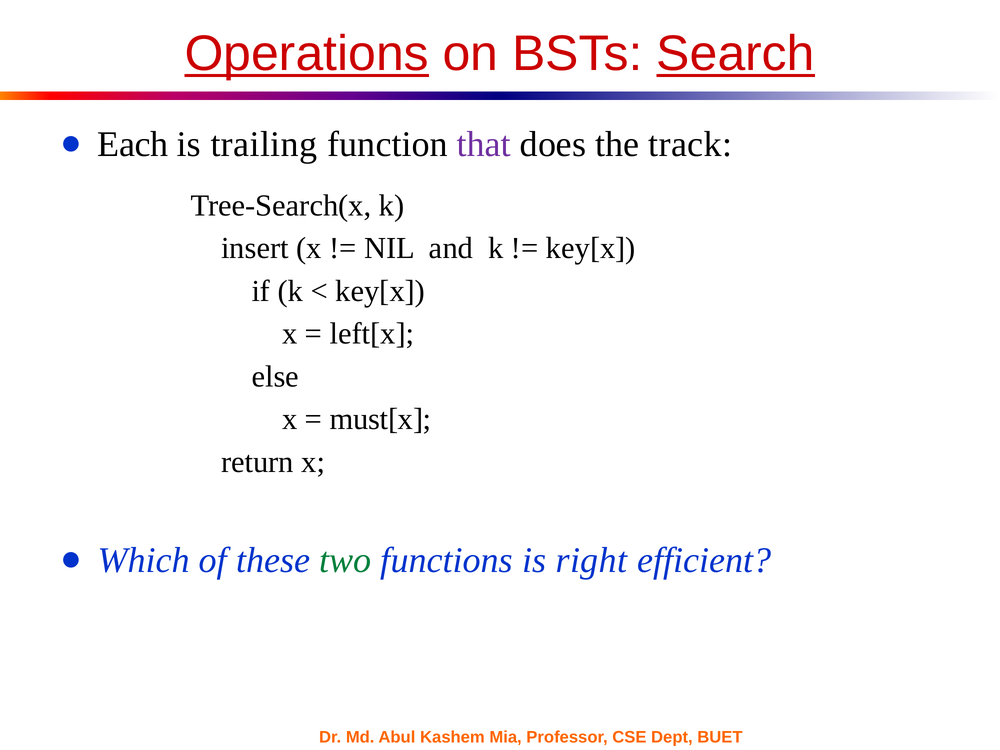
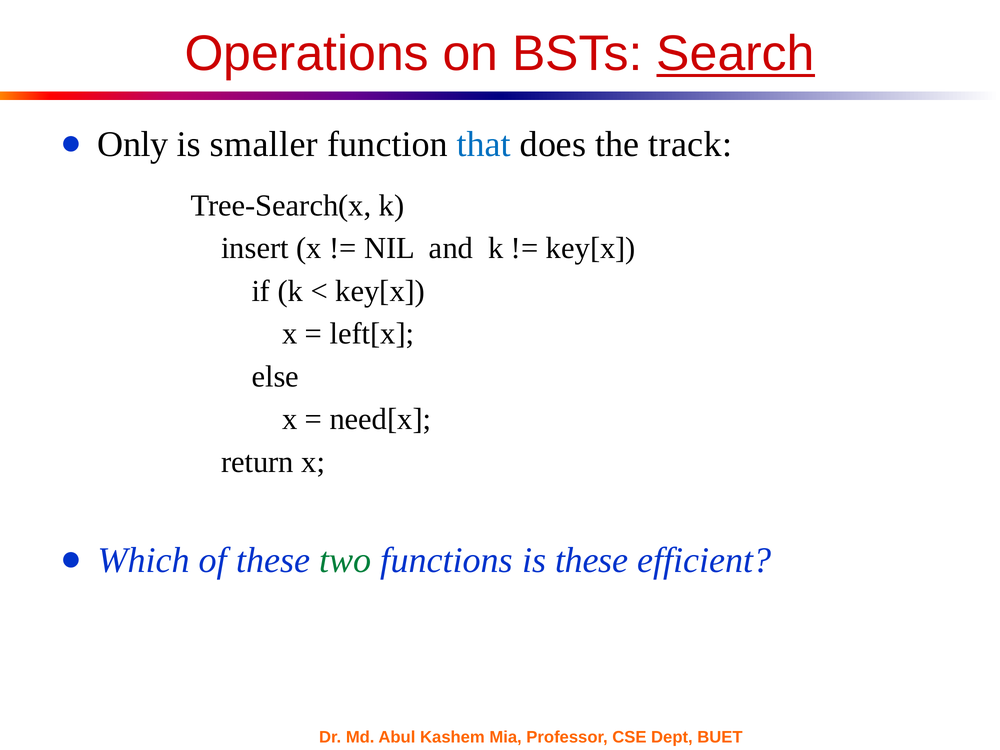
Operations underline: present -> none
Each: Each -> Only
trailing: trailing -> smaller
that colour: purple -> blue
must[x: must[x -> need[x
is right: right -> these
